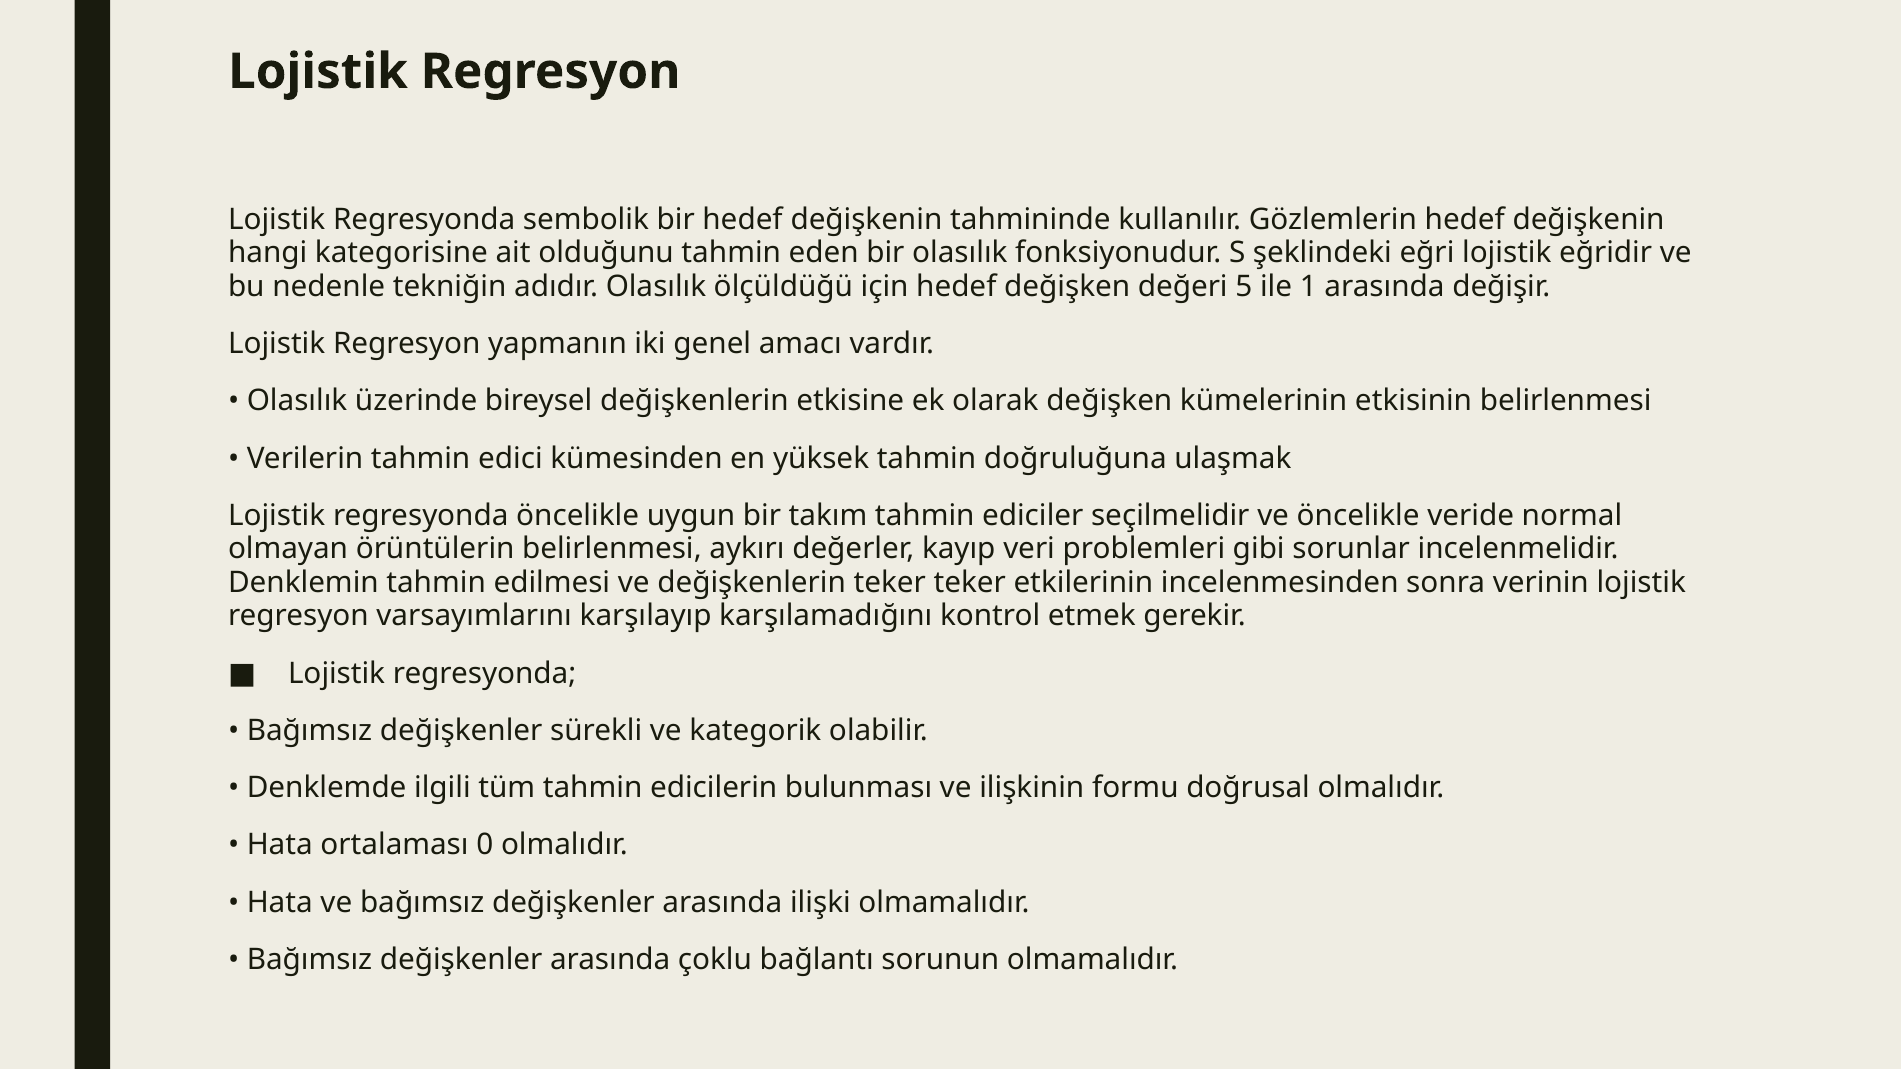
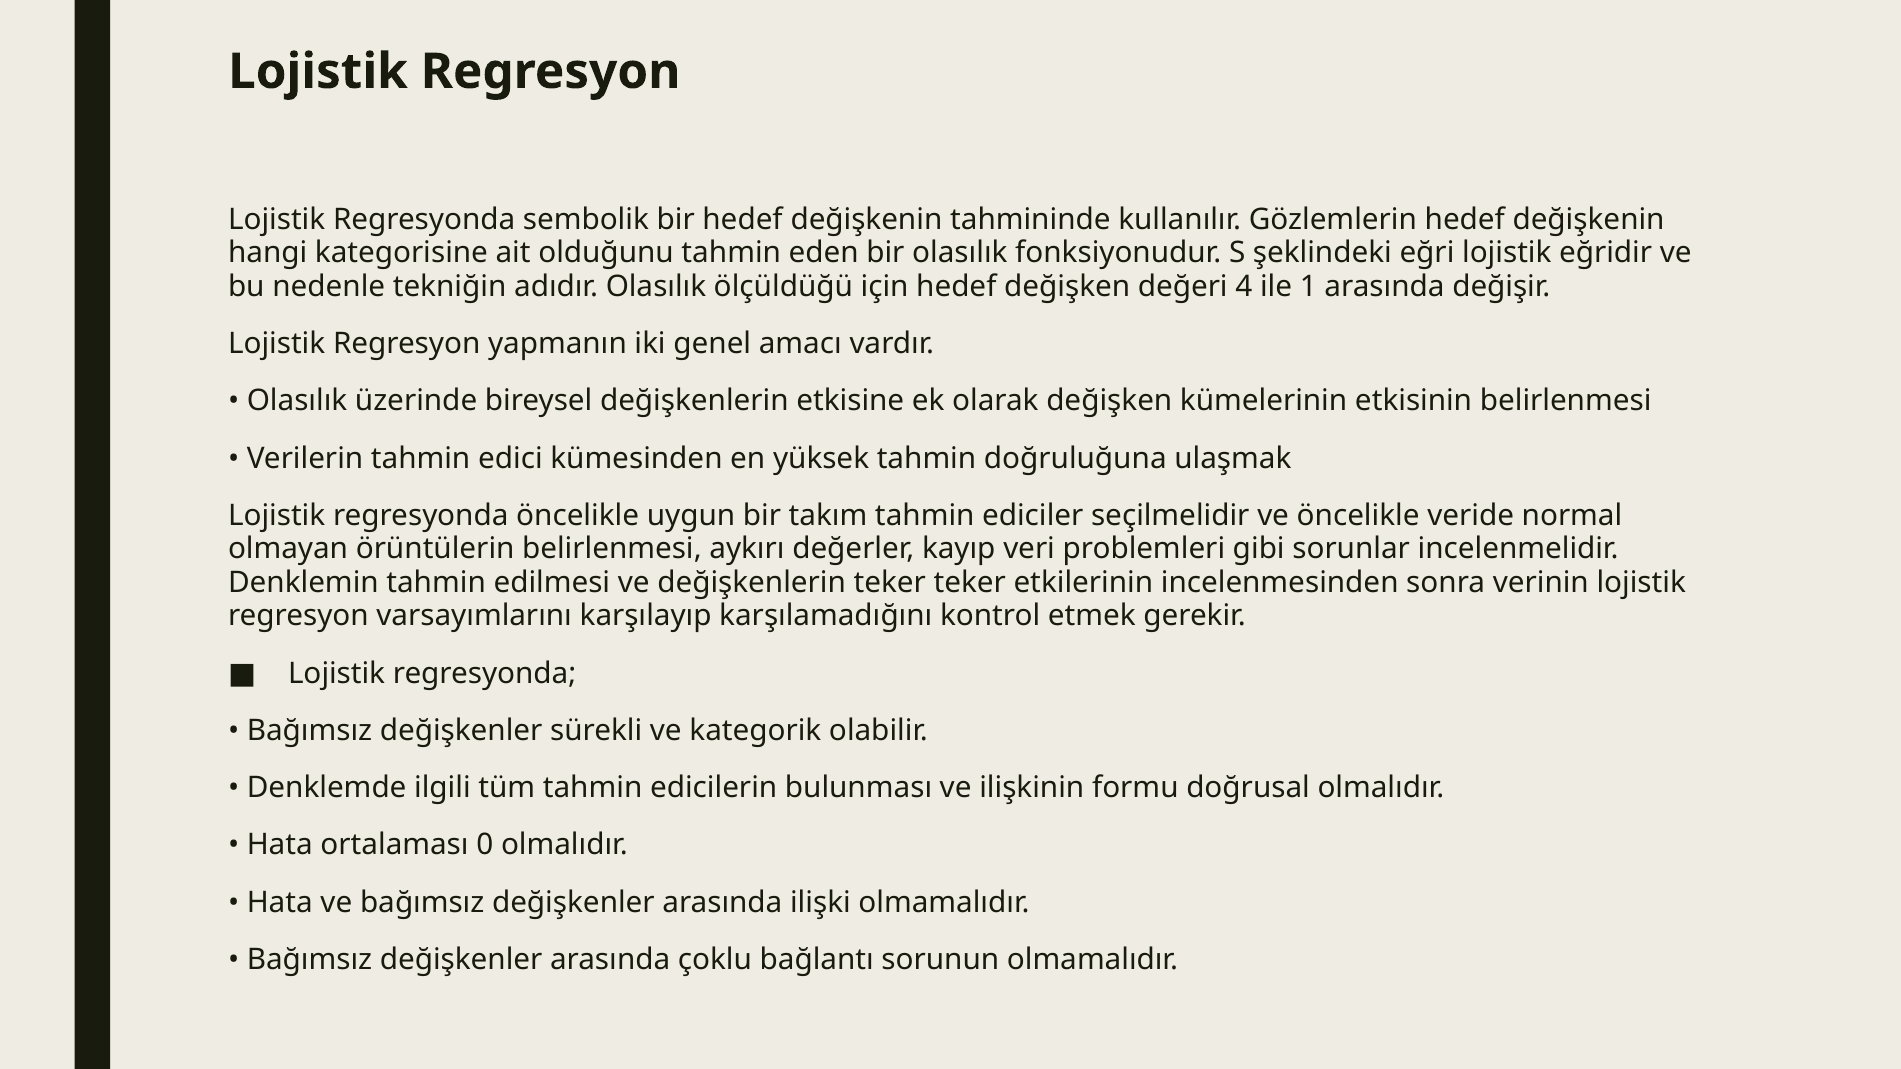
5: 5 -> 4
